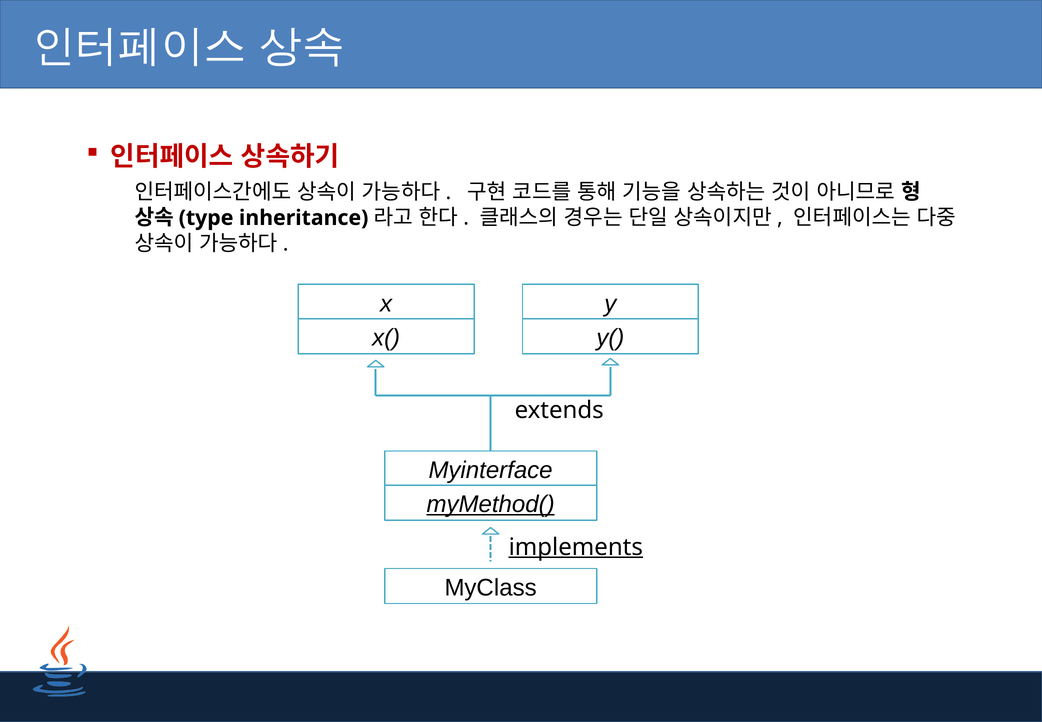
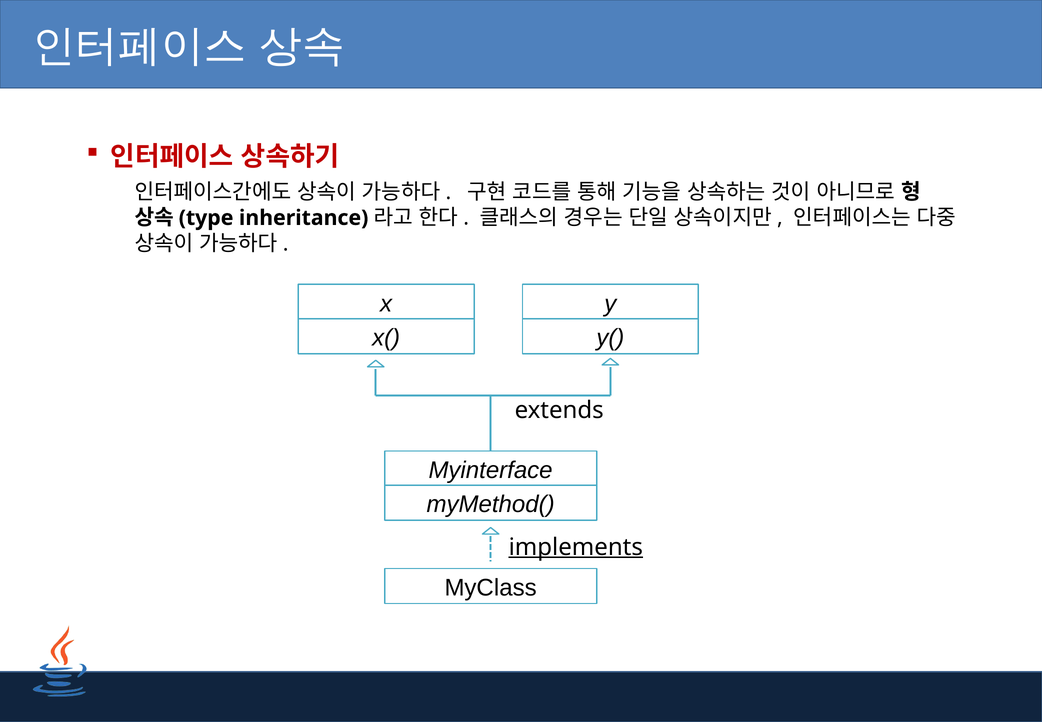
myMethod( underline: present -> none
